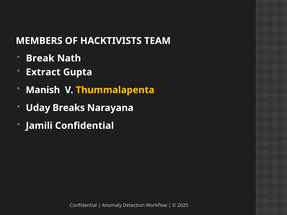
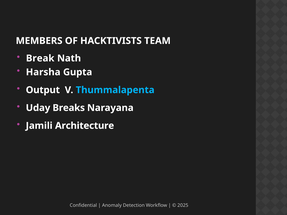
Extract: Extract -> Harsha
Manish: Manish -> Output
Thummalapenta colour: yellow -> light blue
Jamili Confidential: Confidential -> Architecture
